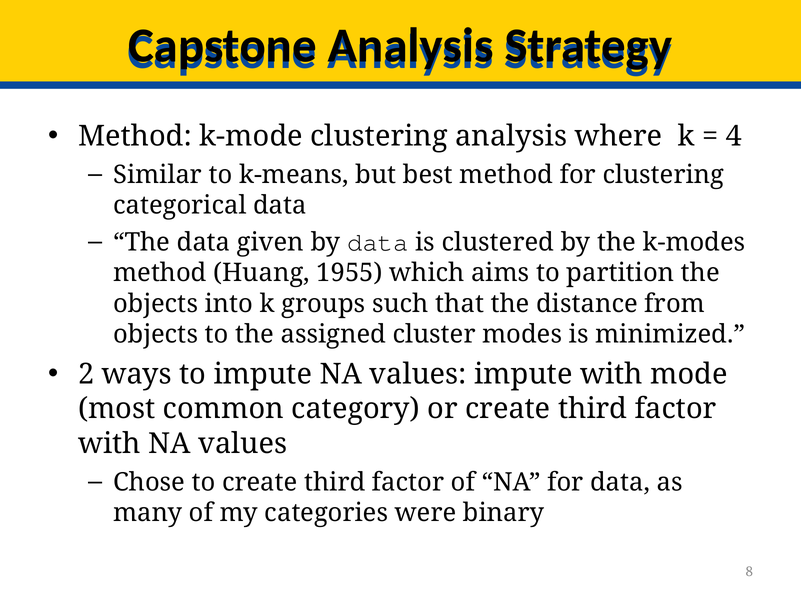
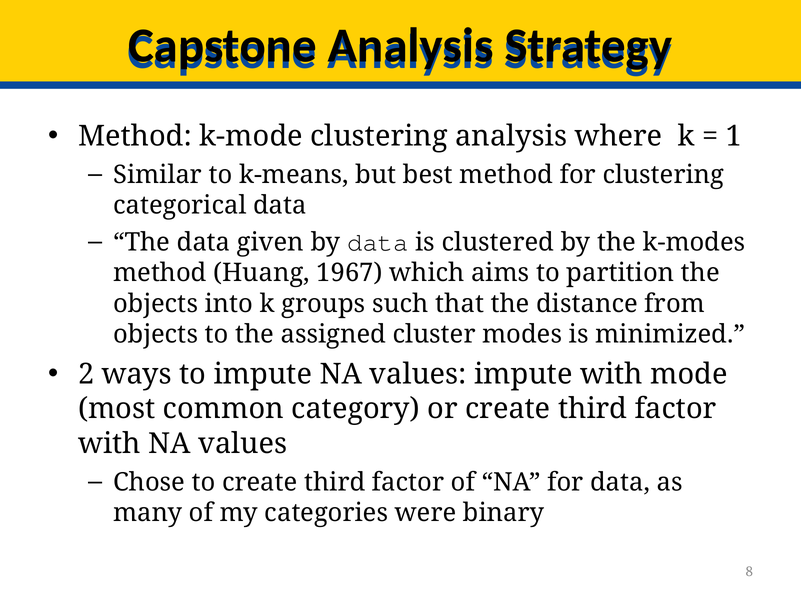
4: 4 -> 1
1955: 1955 -> 1967
